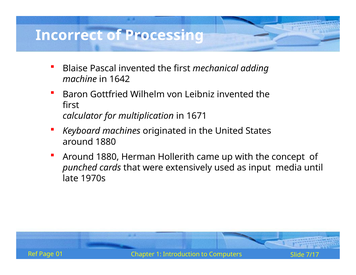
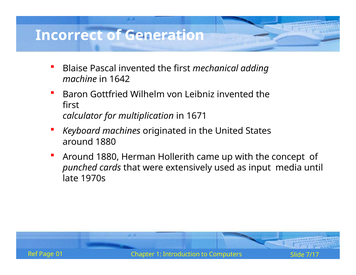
Processing: Processing -> Generation
